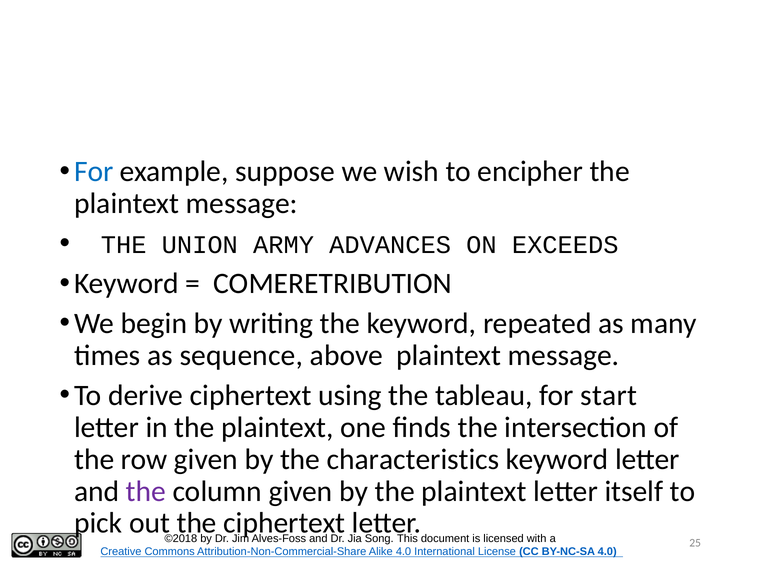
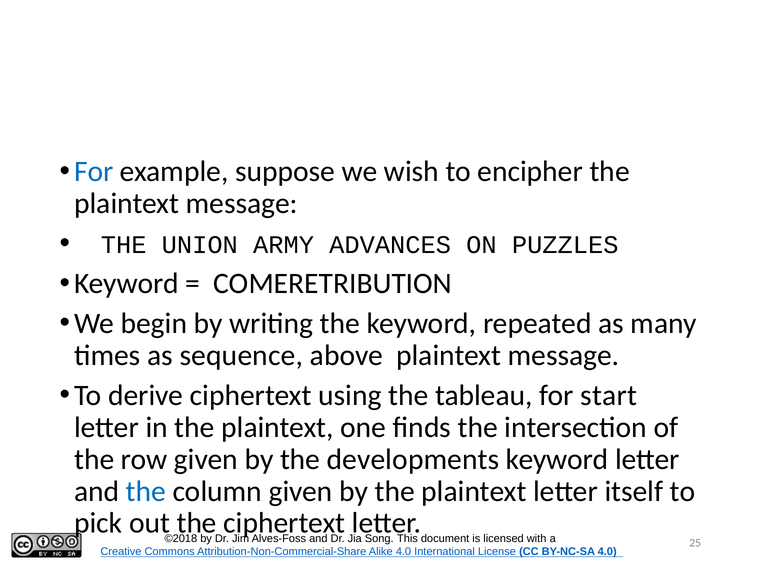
EXCEEDS: EXCEEDS -> PUZZLES
characteristics: characteristics -> developments
the at (146, 491) colour: purple -> blue
